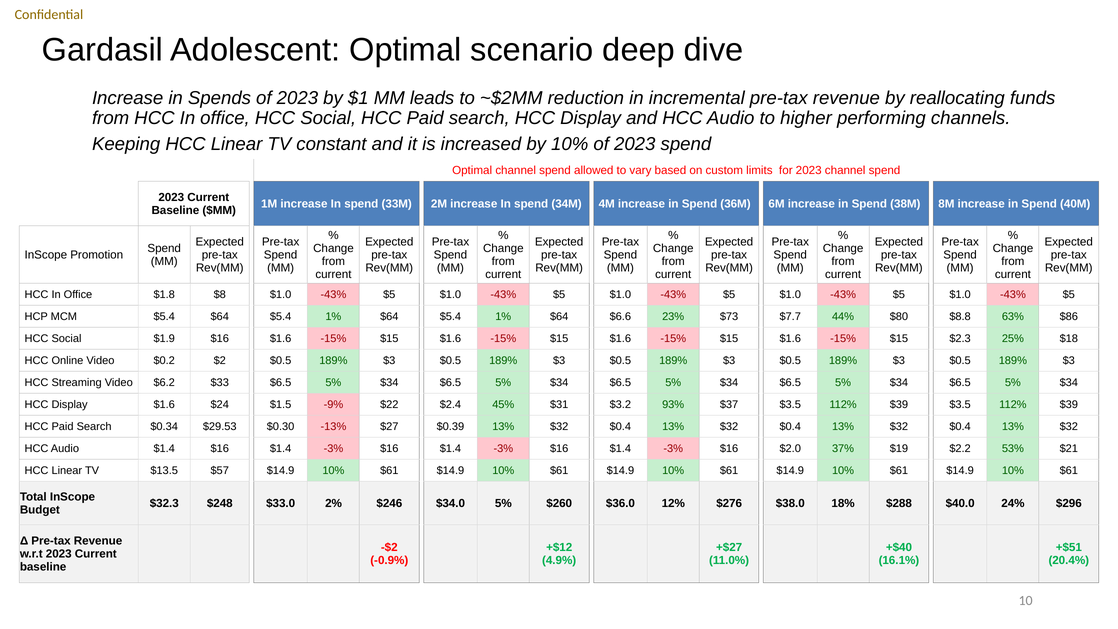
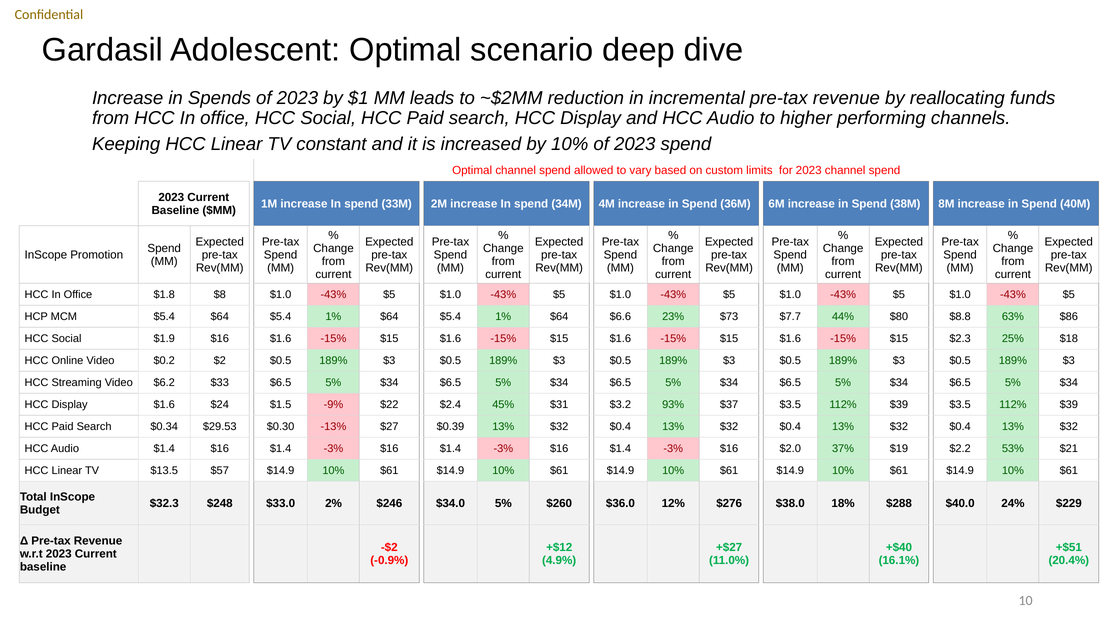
$296: $296 -> $229
